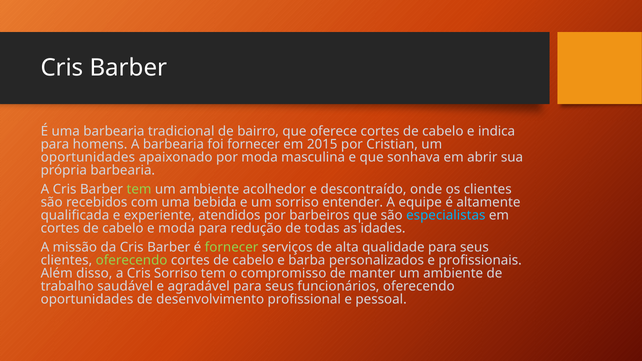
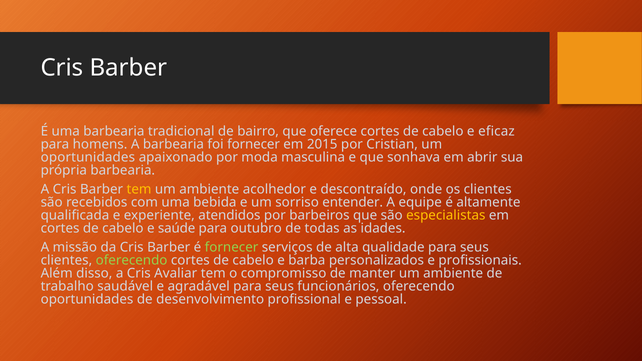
indica: indica -> eficaz
tem at (139, 189) colour: light green -> yellow
especialistas colour: light blue -> yellow
e moda: moda -> saúde
redução: redução -> outubro
Cris Sorriso: Sorriso -> Avaliar
